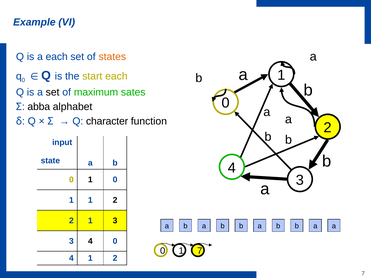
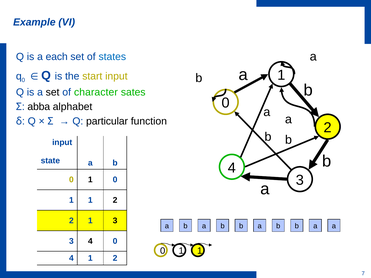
states colour: orange -> blue
start each: each -> input
maximum: maximum -> character
character: character -> particular
7 at (200, 251): 7 -> 1
